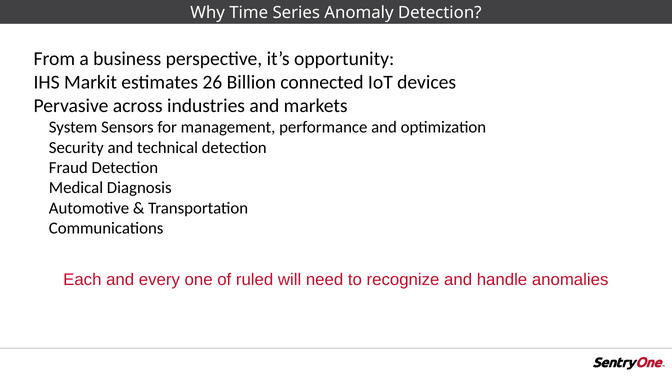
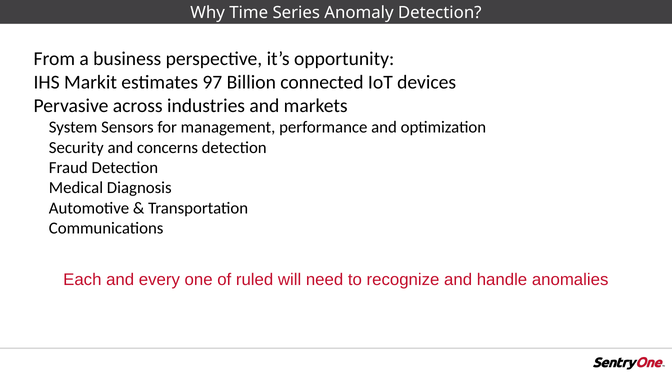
26: 26 -> 97
technical: technical -> concerns
